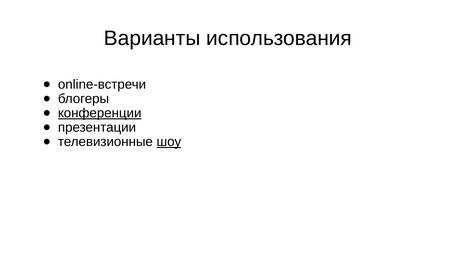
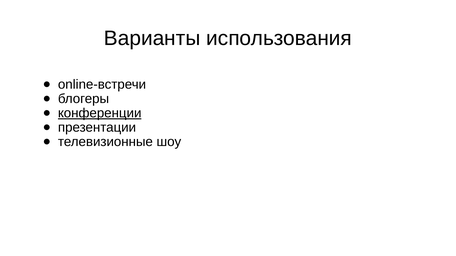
шоу underline: present -> none
